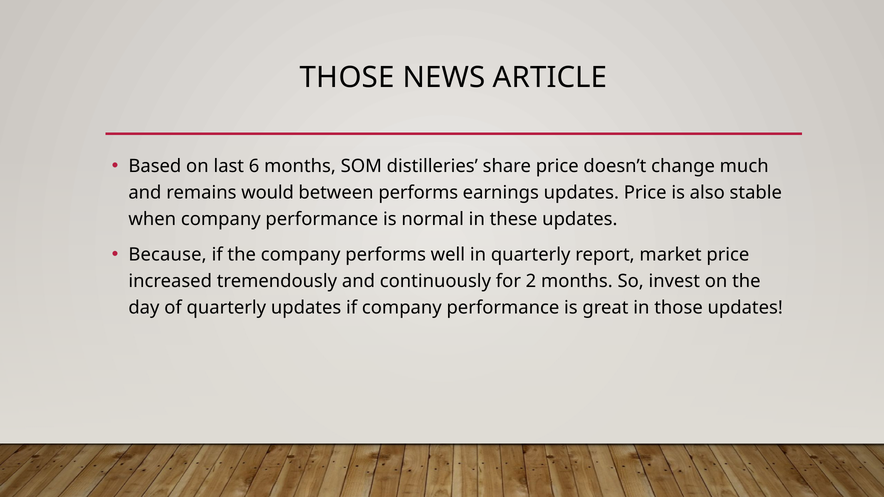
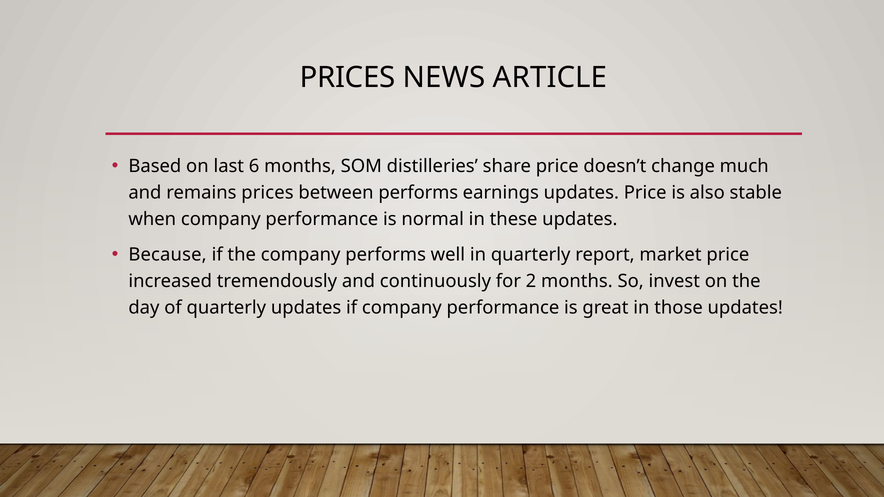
THOSE at (347, 77): THOSE -> PRICES
remains would: would -> prices
